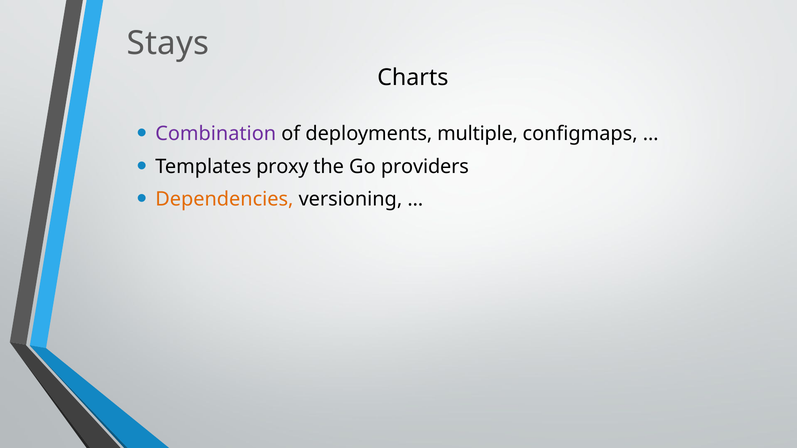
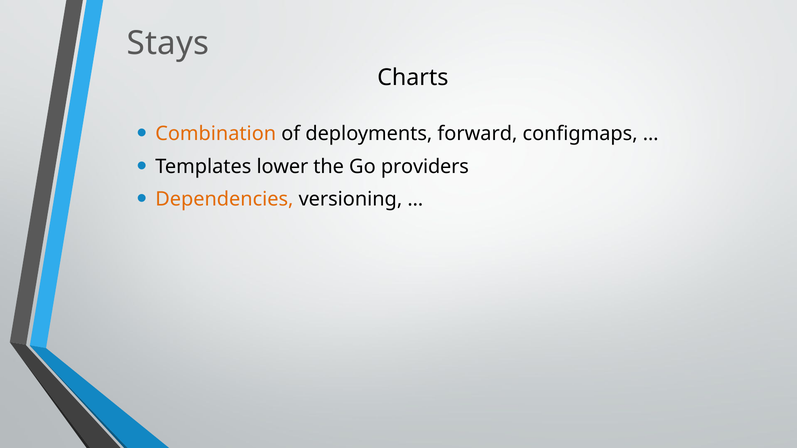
Combination colour: purple -> orange
multiple: multiple -> forward
proxy: proxy -> lower
